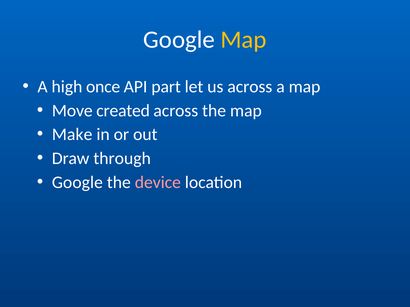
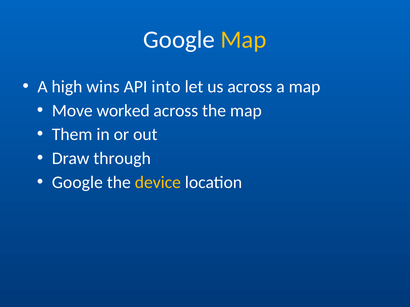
once: once -> wins
part: part -> into
created: created -> worked
Make: Make -> Them
device colour: pink -> yellow
